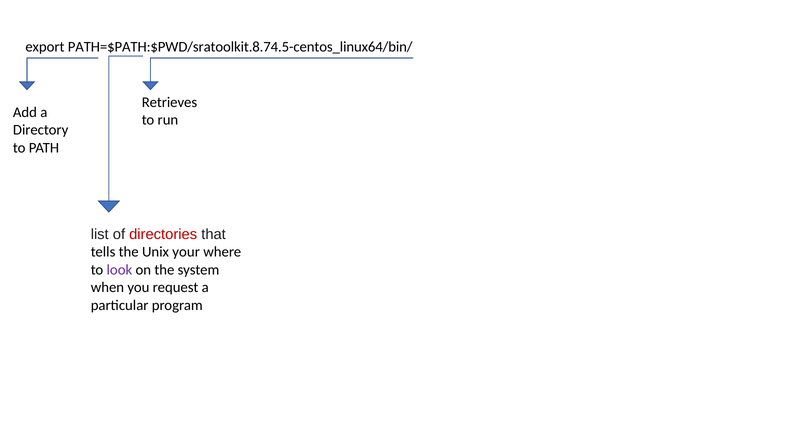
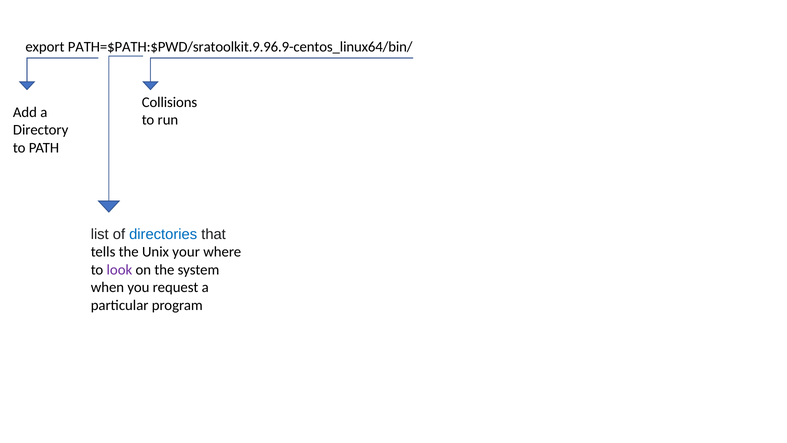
PATH=$PATH:$PWD/sratoolkit.8.74.5-centos_linux64/bin/: PATH=$PATH:$PWD/sratoolkit.8.74.5-centos_linux64/bin/ -> PATH=$PATH:$PWD/sratoolkit.9.96.9-centos_linux64/bin/
Retrieves: Retrieves -> Collisions
directories colour: red -> blue
